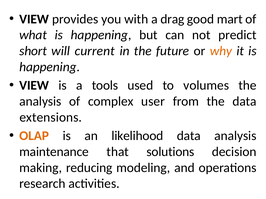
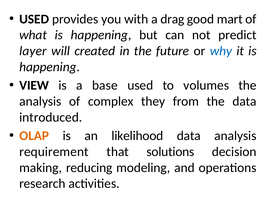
VIEW at (34, 19): VIEW -> USED
short: short -> layer
current: current -> created
why colour: orange -> blue
tools: tools -> base
user: user -> they
extensions: extensions -> introduced
maintenance: maintenance -> requirement
